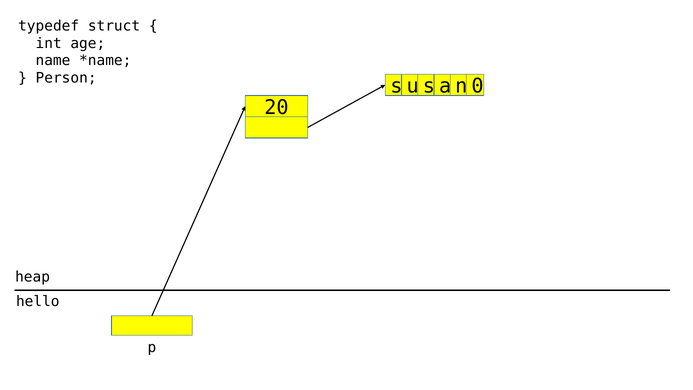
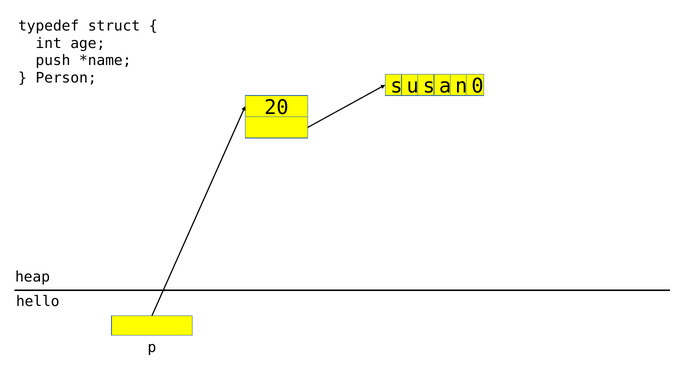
name: name -> push
